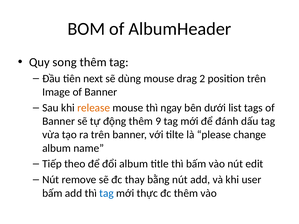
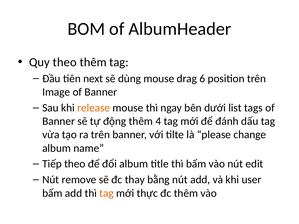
Quy song: song -> theo
2: 2 -> 6
9: 9 -> 4
tag at (107, 193) colour: blue -> orange
